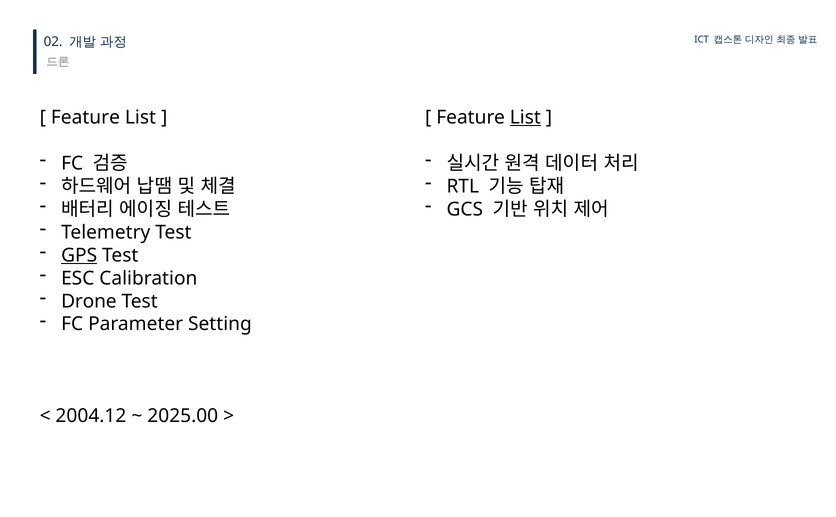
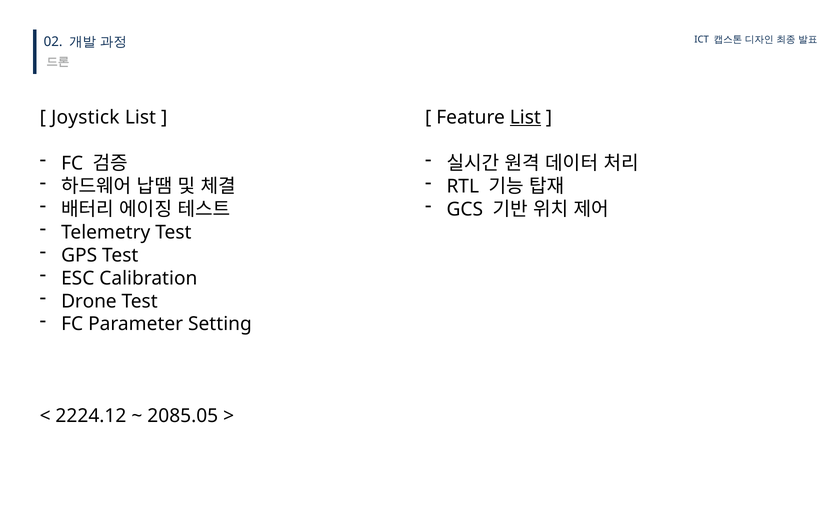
Feature at (85, 117): Feature -> Joystick
GPS underline: present -> none
2004.12: 2004.12 -> 2224.12
2025.00: 2025.00 -> 2085.05
